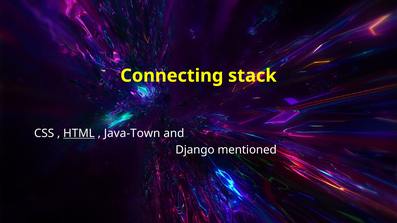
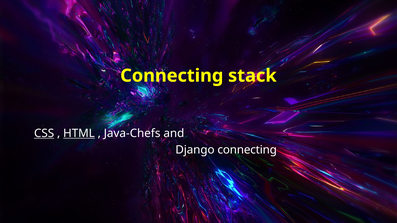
CSS underline: none -> present
Java-Town: Java-Town -> Java-Chefs
Django mentioned: mentioned -> connecting
